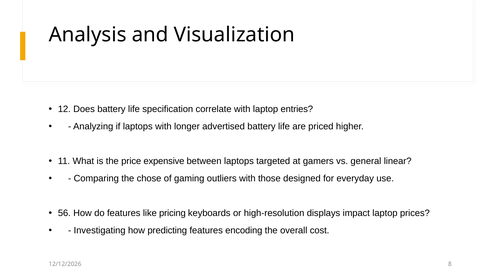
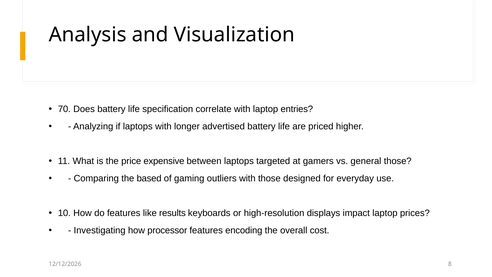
12: 12 -> 70
general linear: linear -> those
chose: chose -> based
56: 56 -> 10
pricing: pricing -> results
predicting: predicting -> processor
